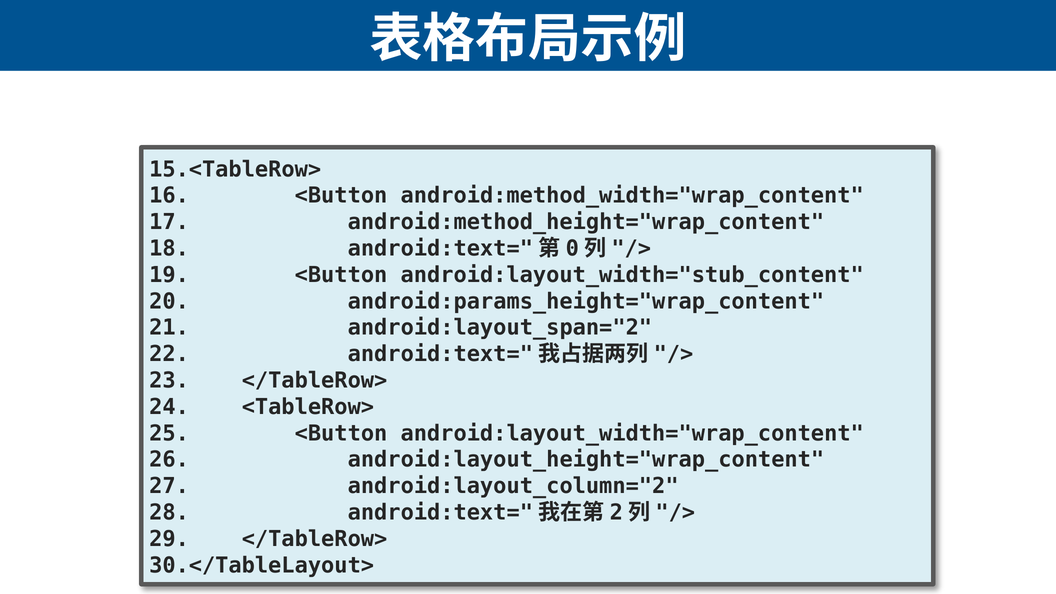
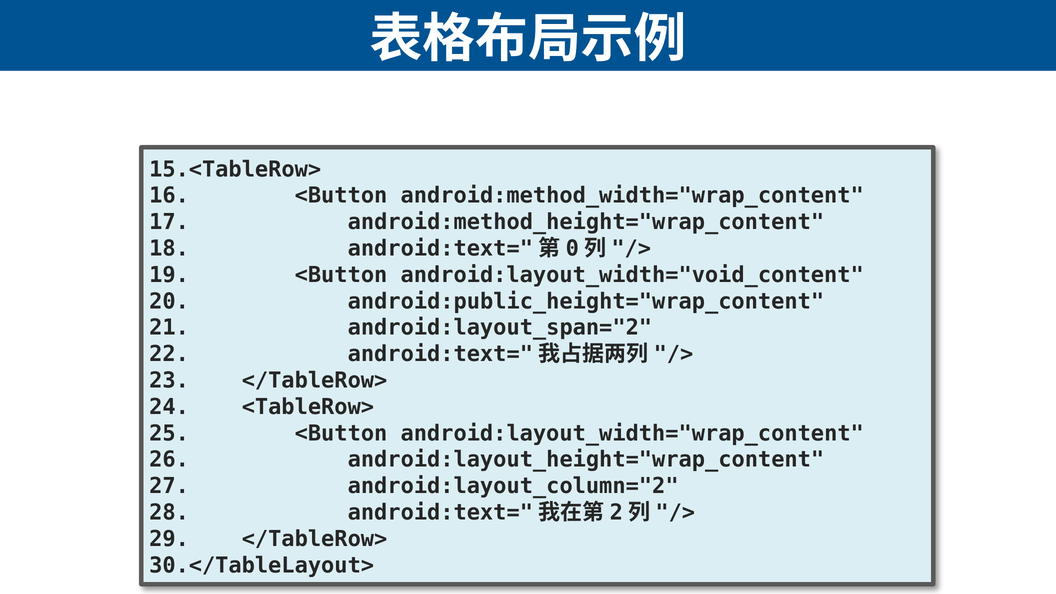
android:layout_width="stub_content: android:layout_width="stub_content -> android:layout_width="void_content
android:params_height="wrap_content: android:params_height="wrap_content -> android:public_height="wrap_content
